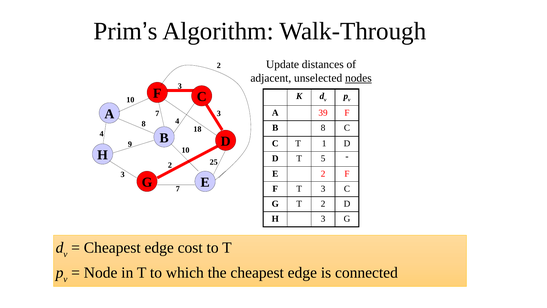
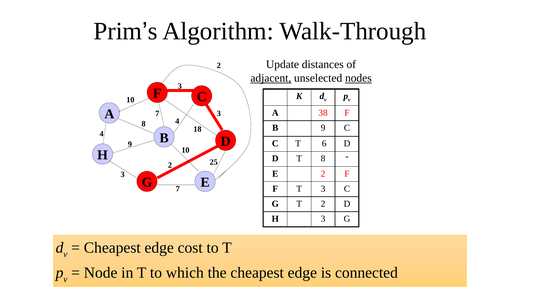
adjacent underline: none -> present
39: 39 -> 38
B 8: 8 -> 9
1: 1 -> 6
T 5: 5 -> 8
